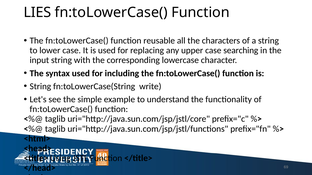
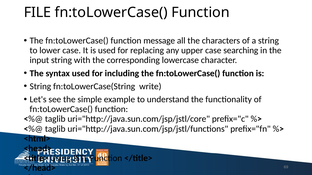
LIES: LIES -> FILE
reusable: reusable -> message
